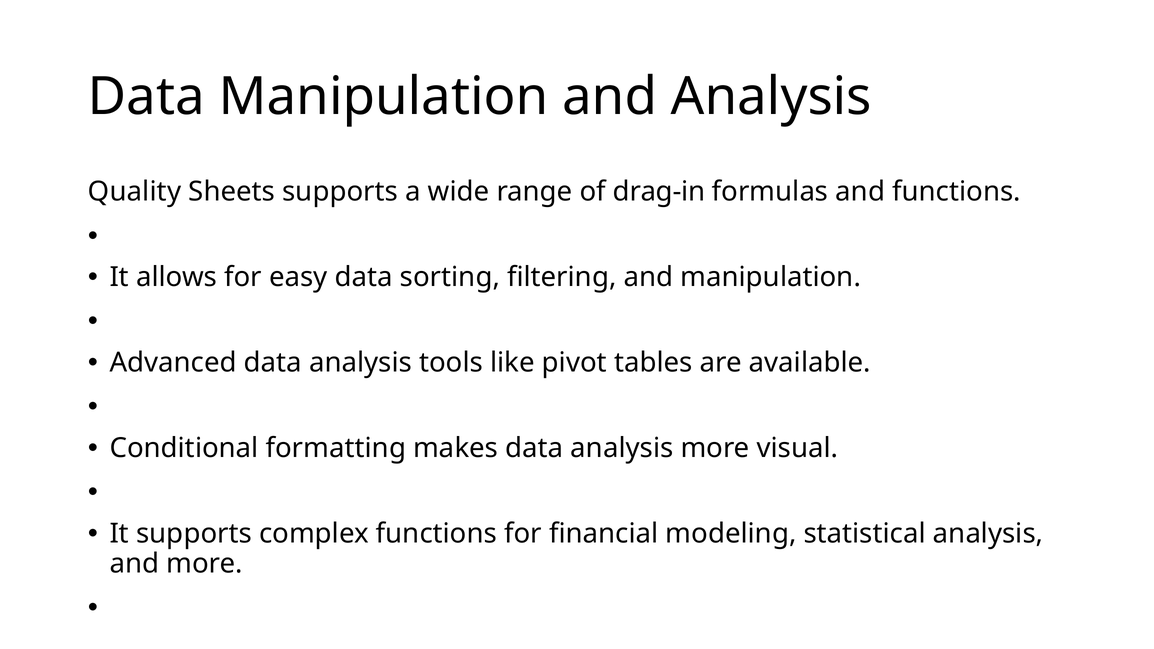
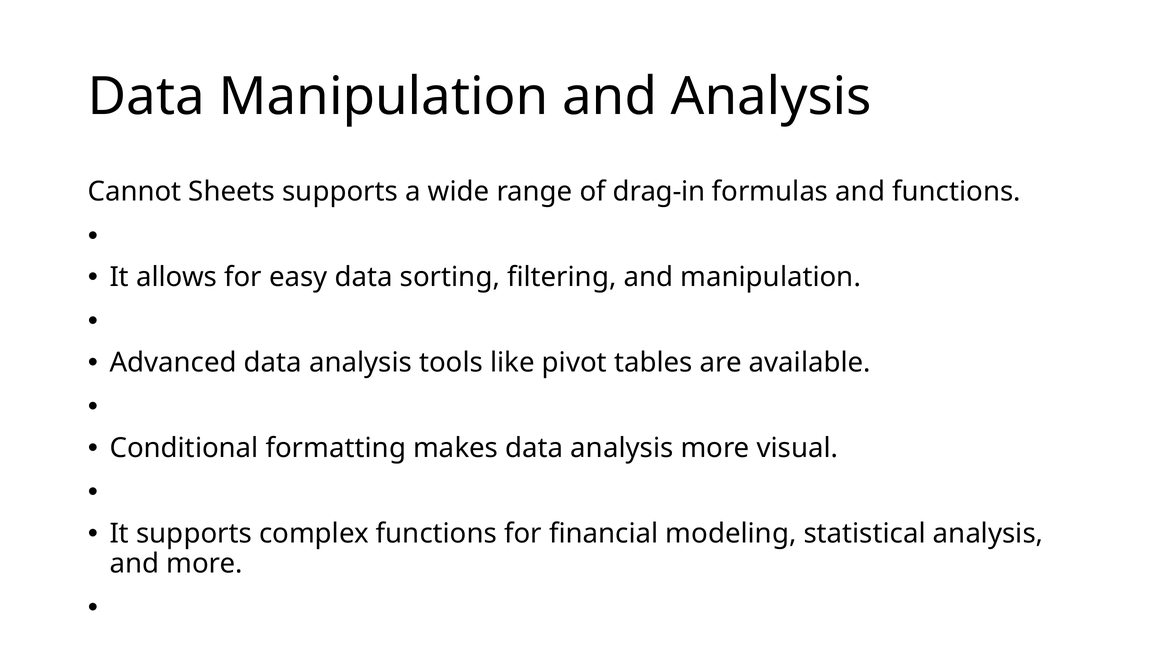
Quality: Quality -> Cannot
